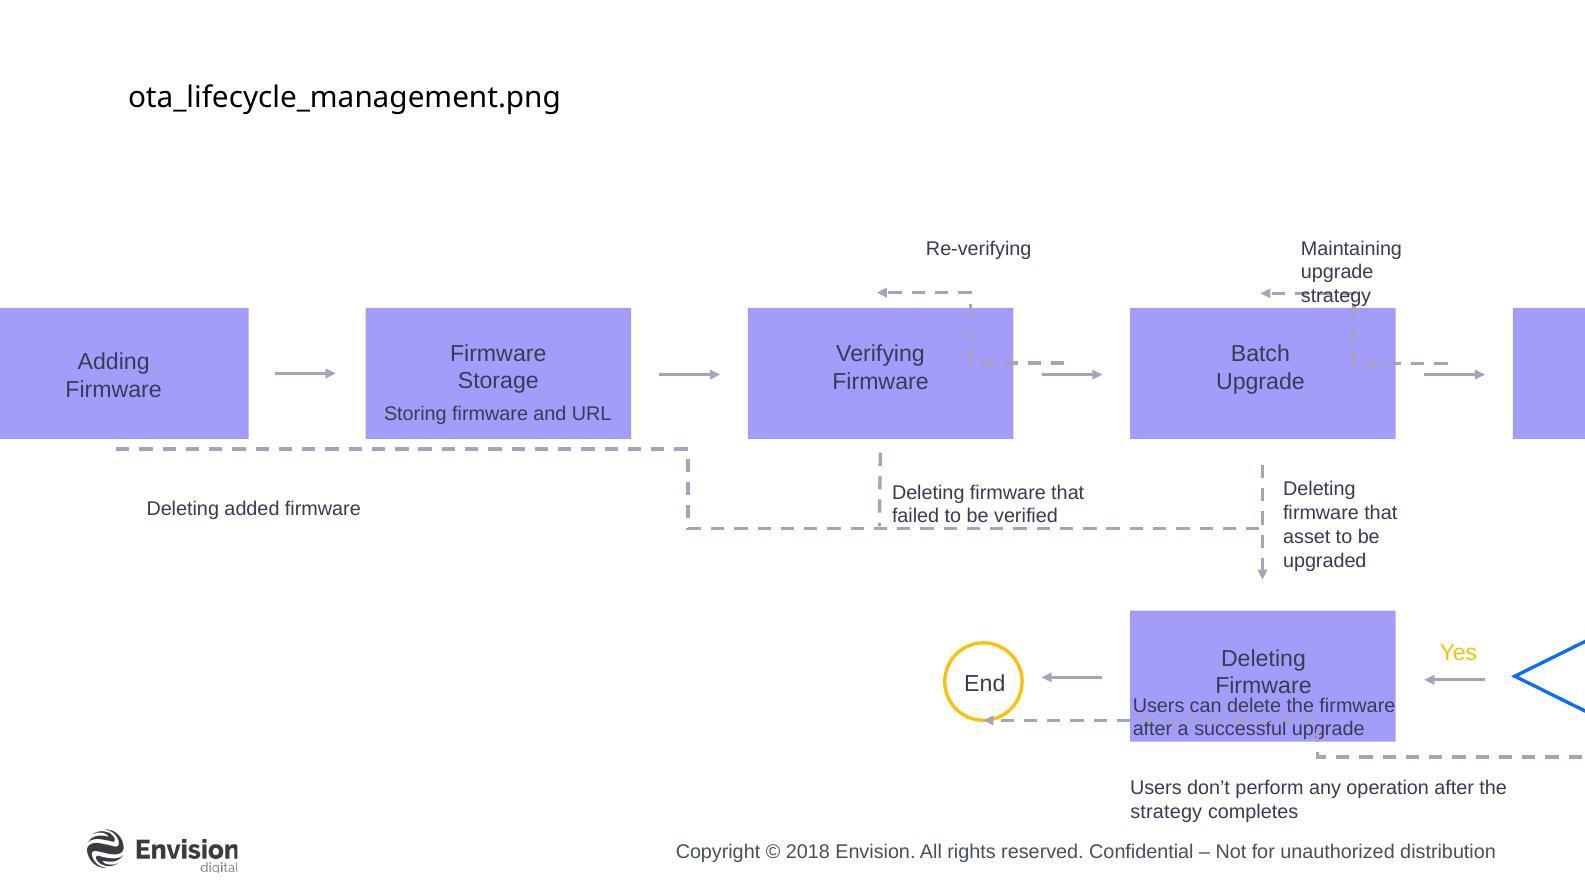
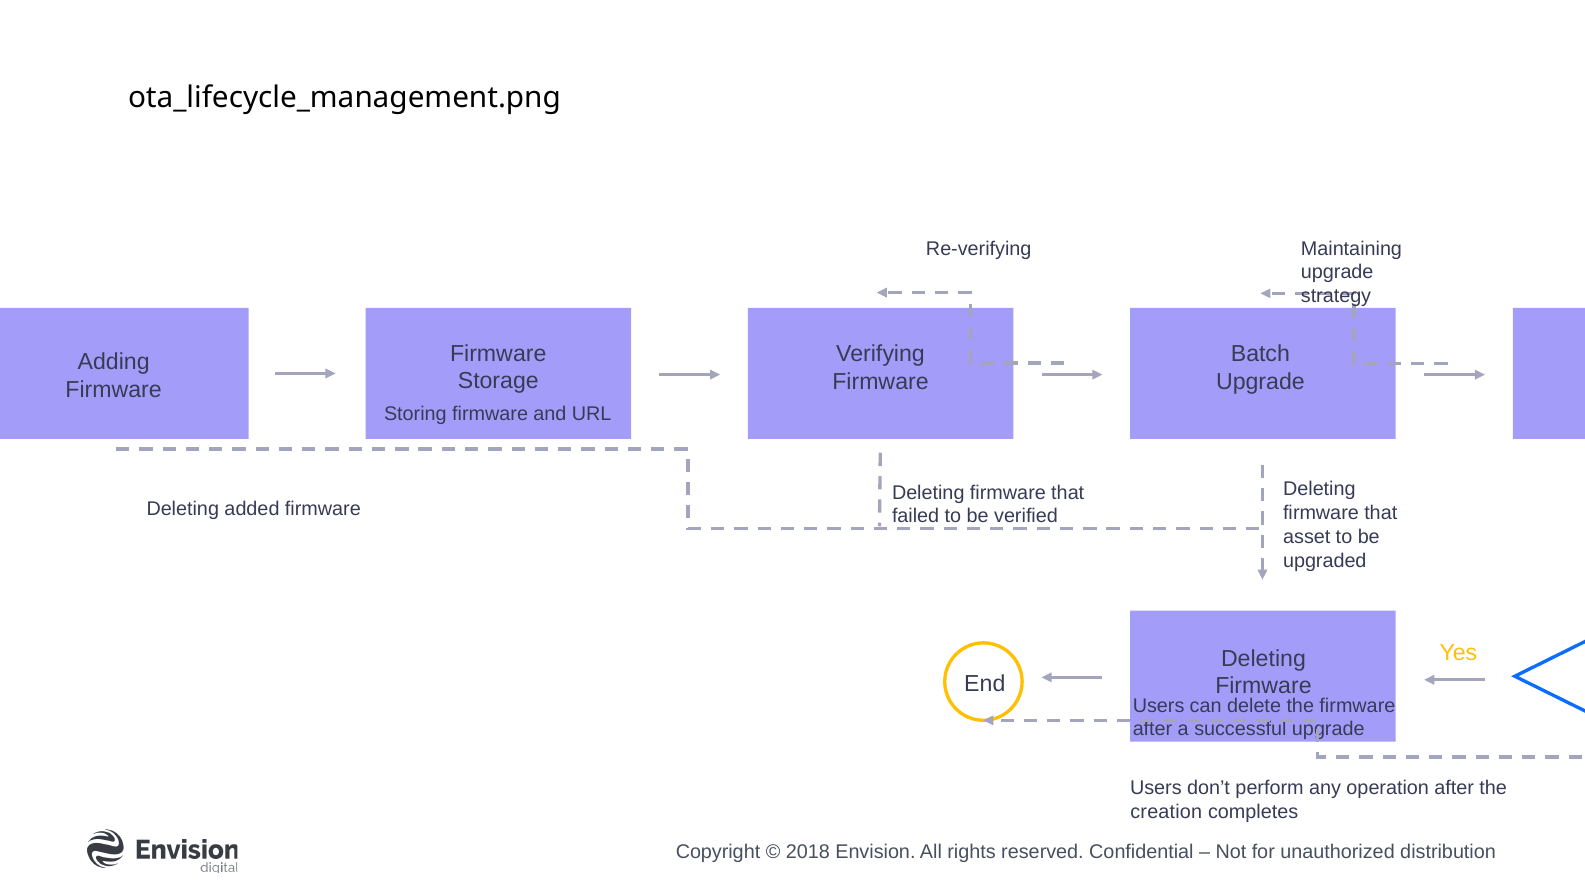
strategy at (1166, 812): strategy -> creation
